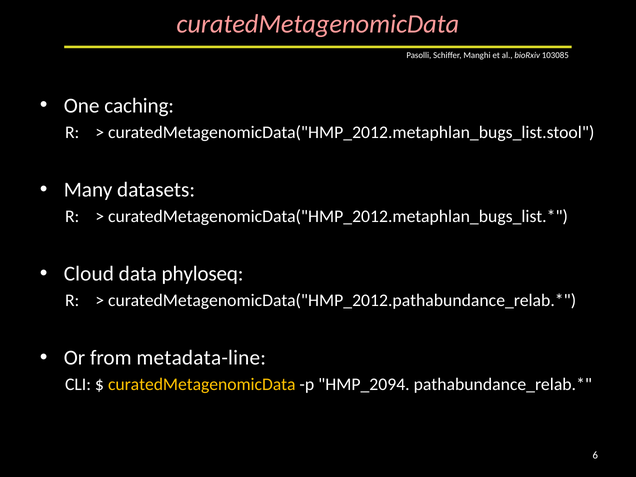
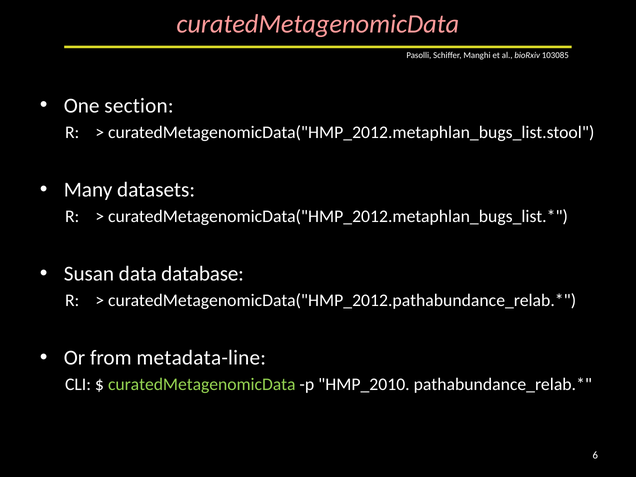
caching: caching -> section
Cloud: Cloud -> Susan
phyloseq: phyloseq -> database
curatedMetagenomicData at (202, 384) colour: yellow -> light green
HMP_2094: HMP_2094 -> HMP_2010
